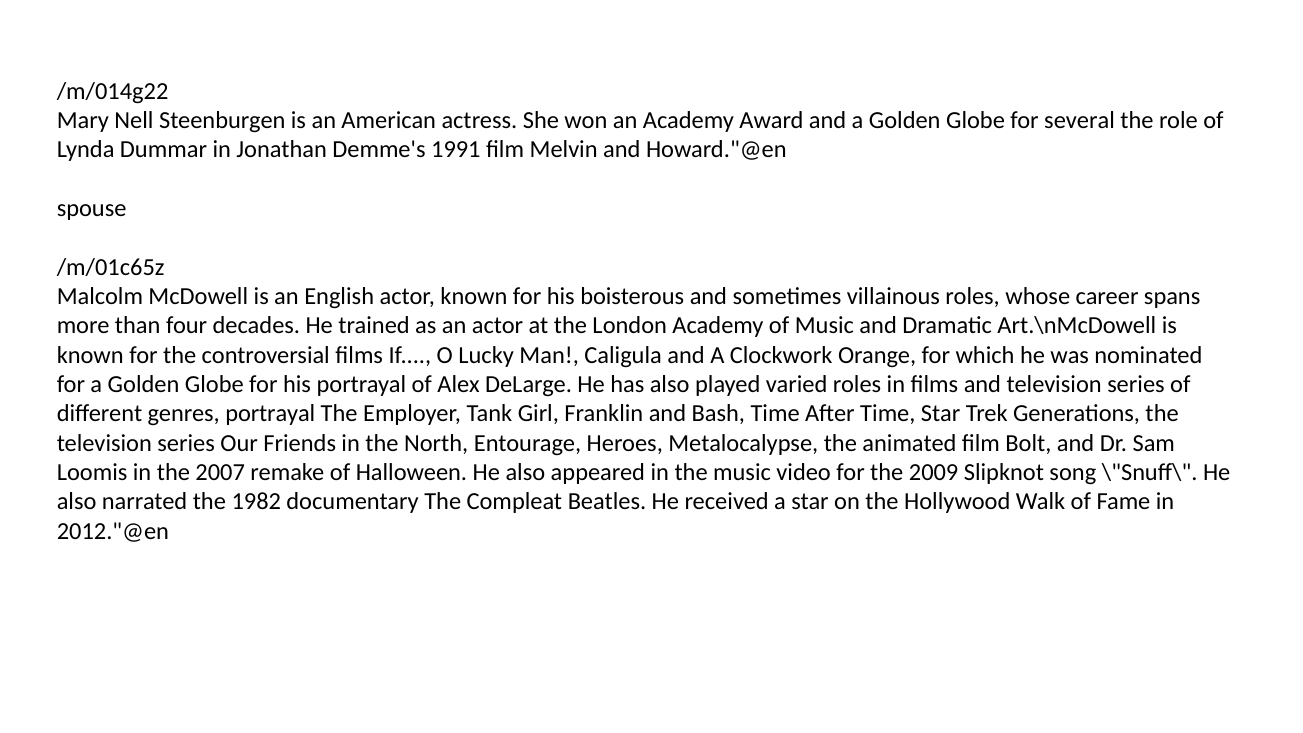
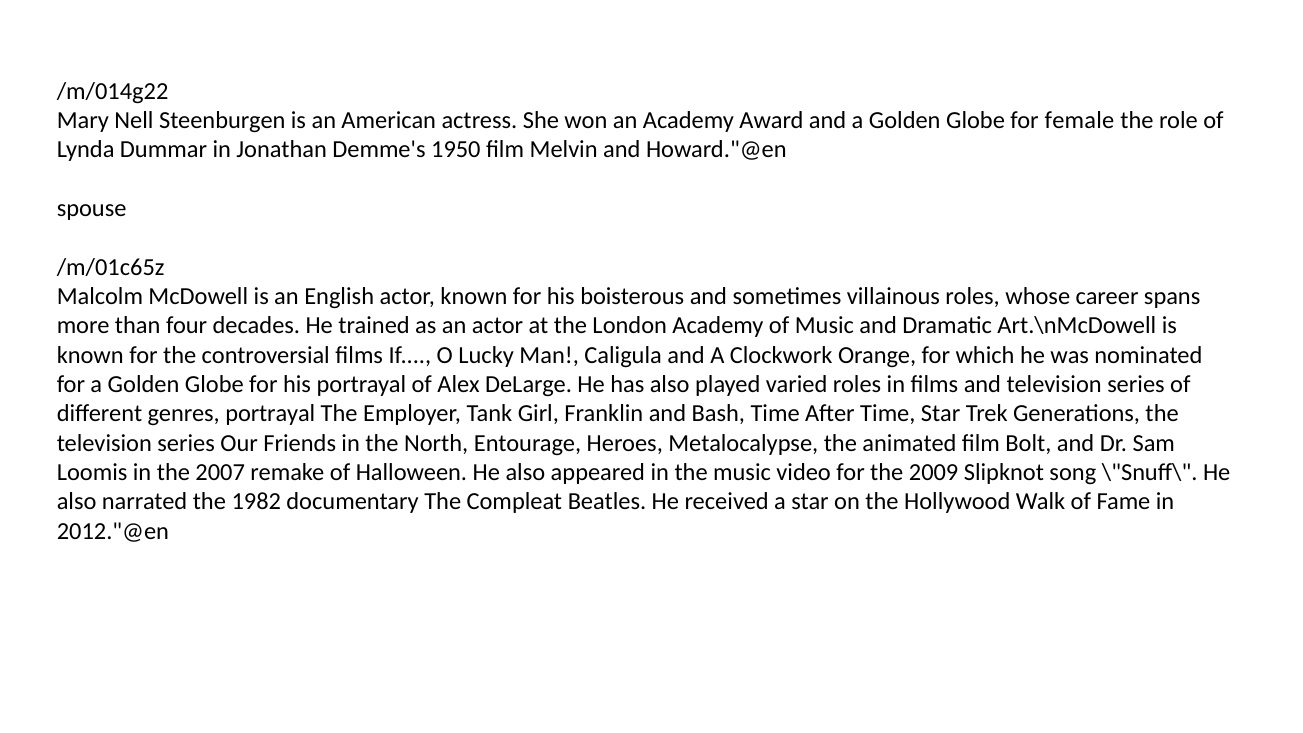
several: several -> female
1991: 1991 -> 1950
